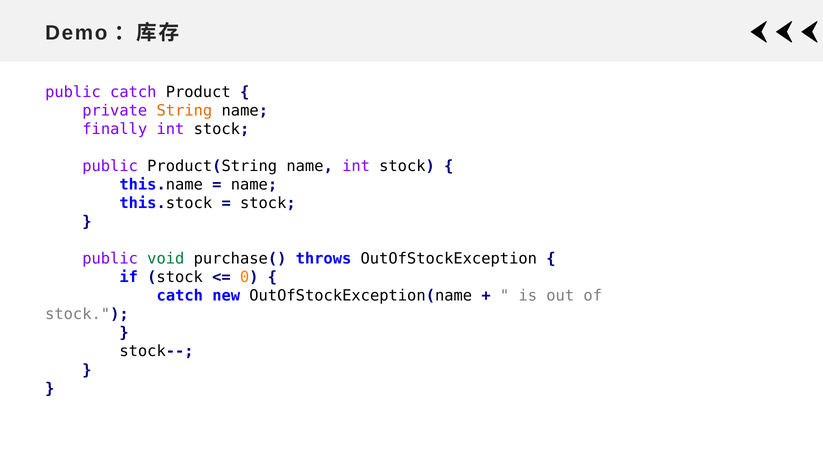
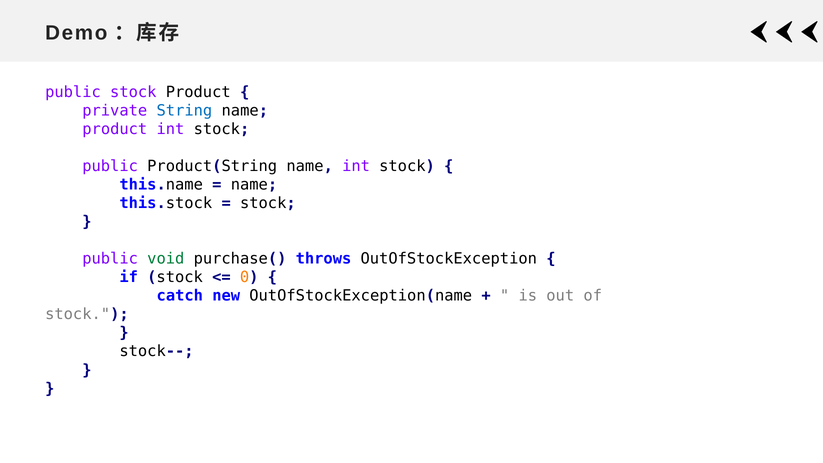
public catch: catch -> stock
String colour: orange -> blue
finally at (115, 129): finally -> product
